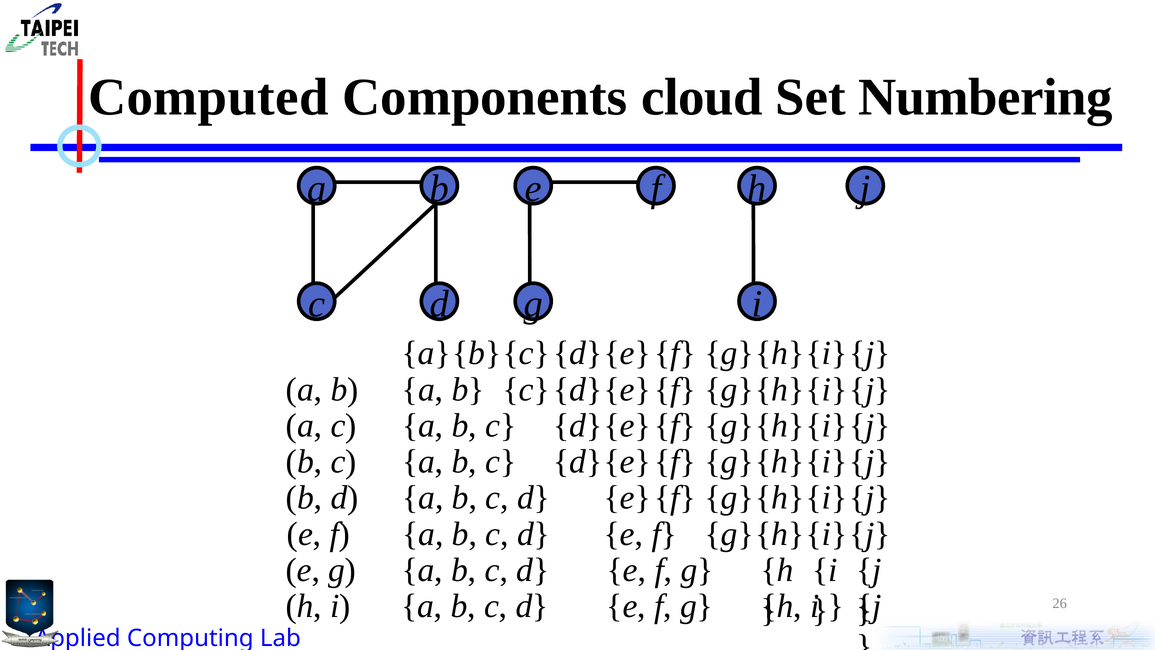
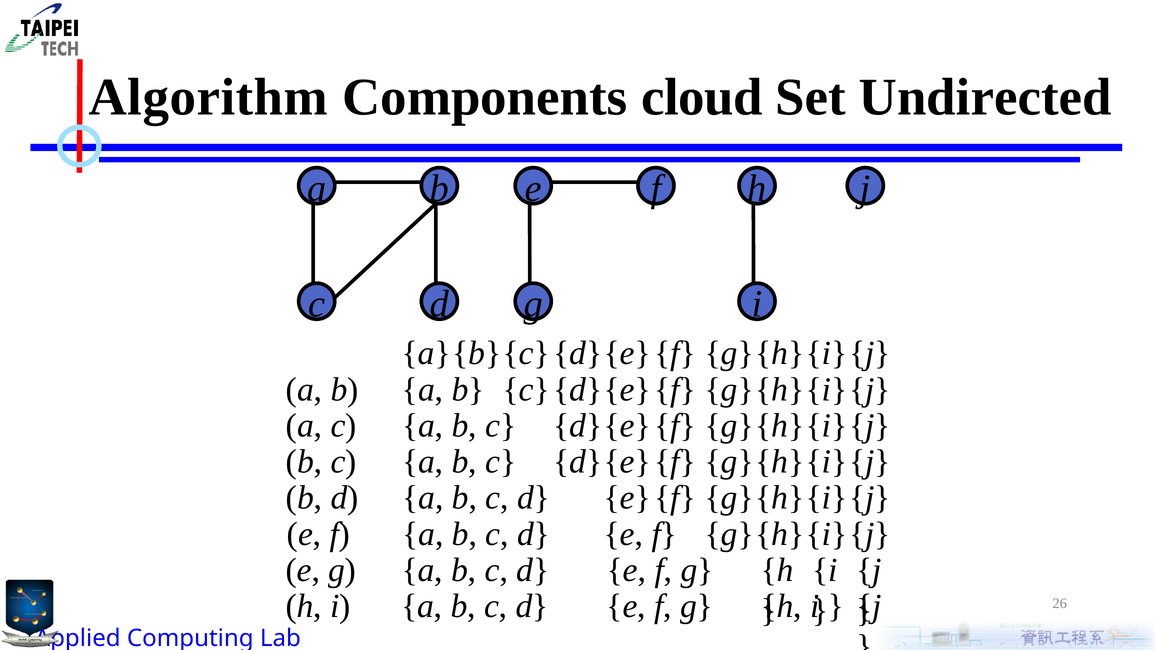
Computed: Computed -> Algorithm
Numbering: Numbering -> Undirected
